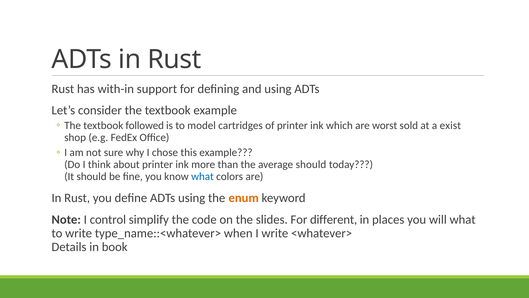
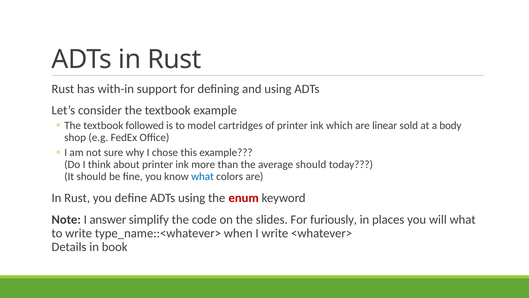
worst: worst -> linear
exist: exist -> body
enum colour: orange -> red
control: control -> answer
different: different -> furiously
